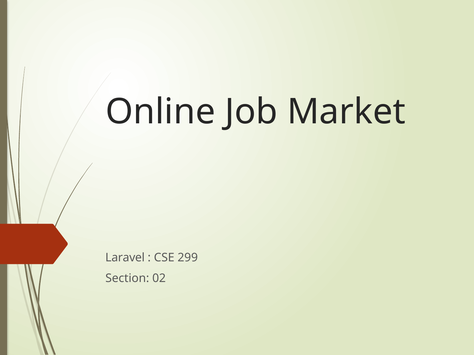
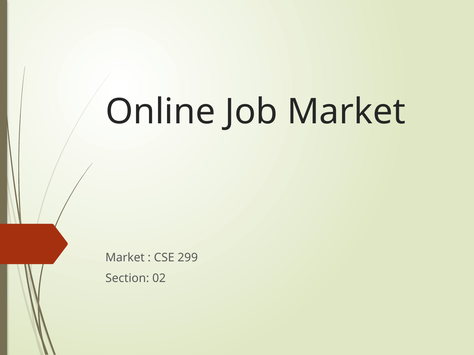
Laravel at (125, 258): Laravel -> Market
